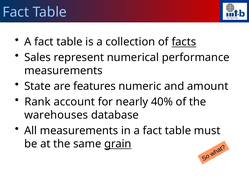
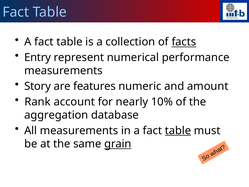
Sales: Sales -> Entry
State: State -> Story
40%: 40% -> 10%
warehouses: warehouses -> aggregation
table at (178, 130) underline: none -> present
